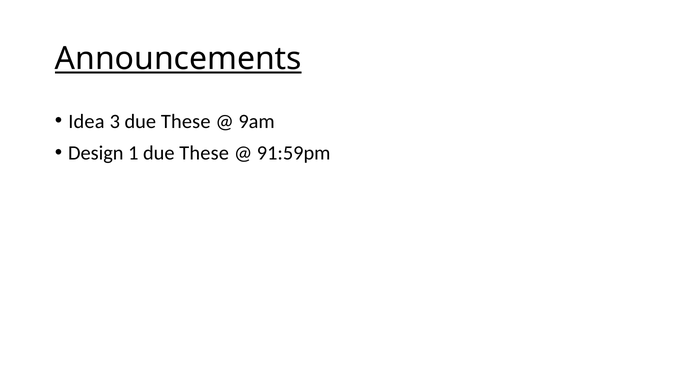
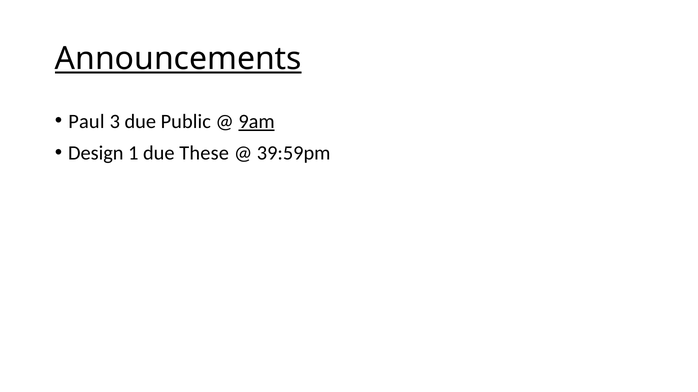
Idea: Idea -> Paul
3 due These: These -> Public
9am underline: none -> present
91:59pm: 91:59pm -> 39:59pm
